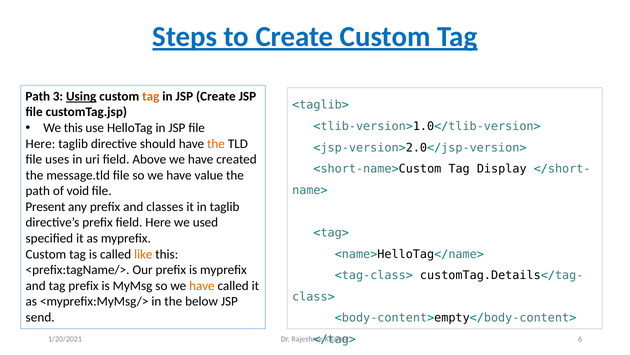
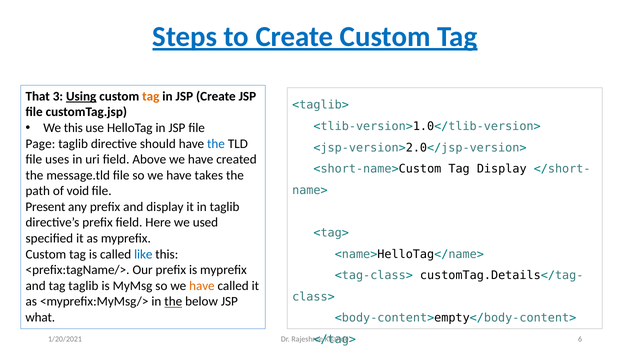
Path at (38, 96): Path -> That
Here at (40, 143): Here -> Page
the at (216, 143) colour: orange -> blue
value: value -> takes
and classes: classes -> display
like colour: orange -> blue
tag prefix: prefix -> taglib
the at (173, 301) underline: none -> present
send: send -> what
